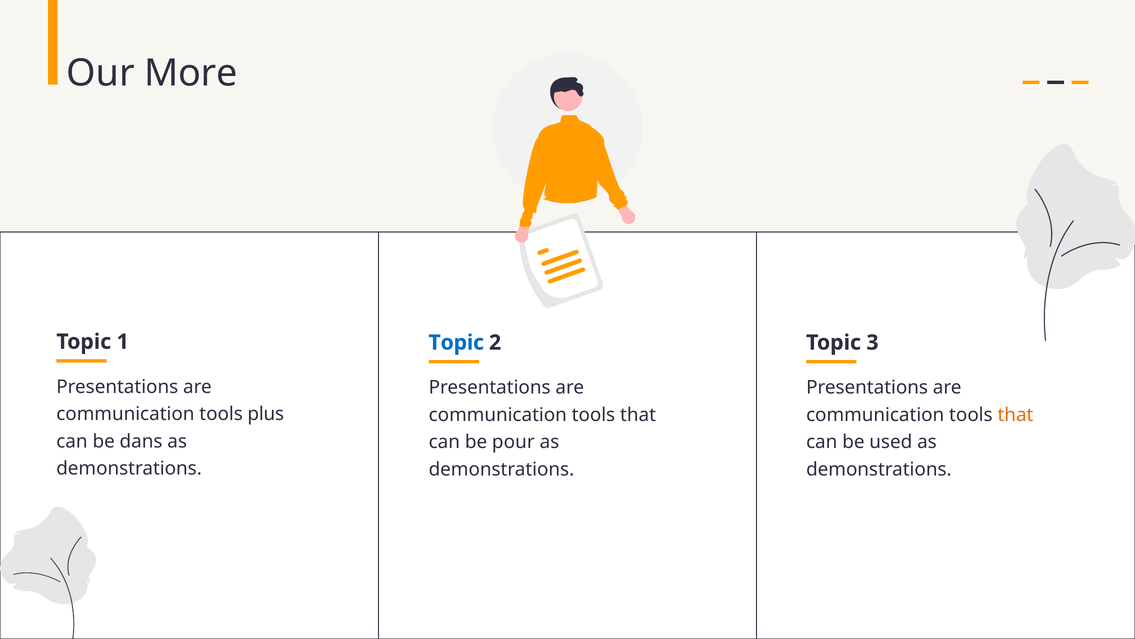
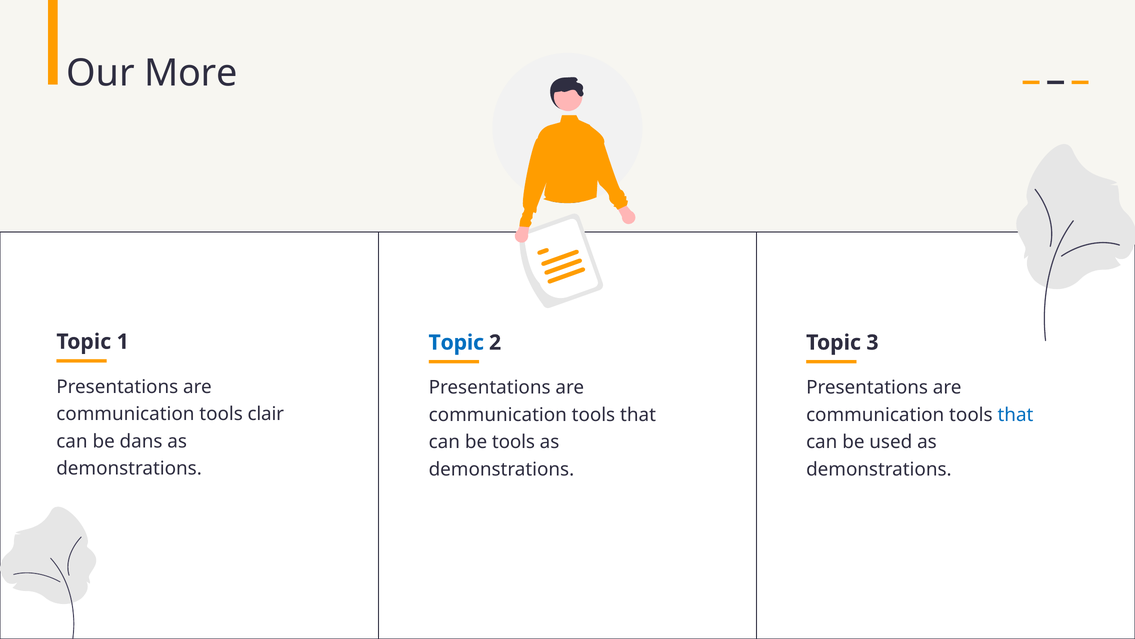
plus: plus -> clair
that at (1015, 414) colour: orange -> blue
be pour: pour -> tools
